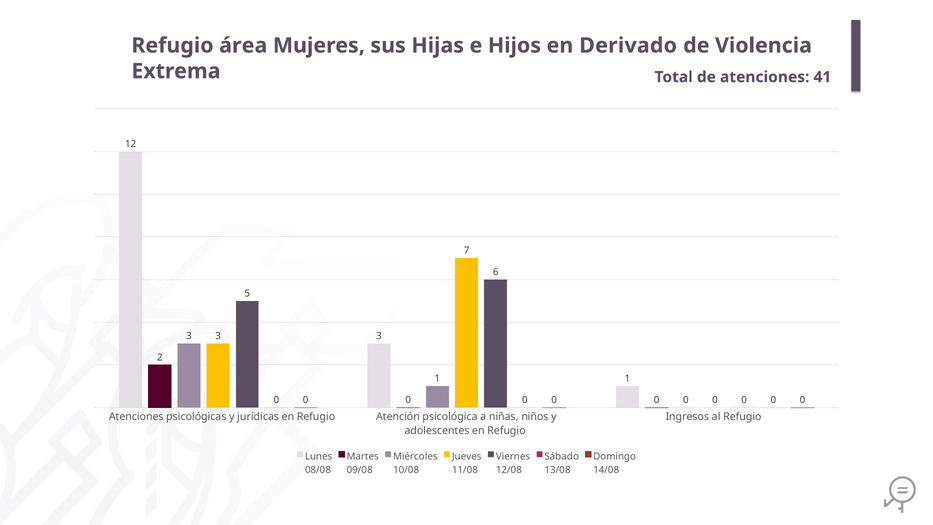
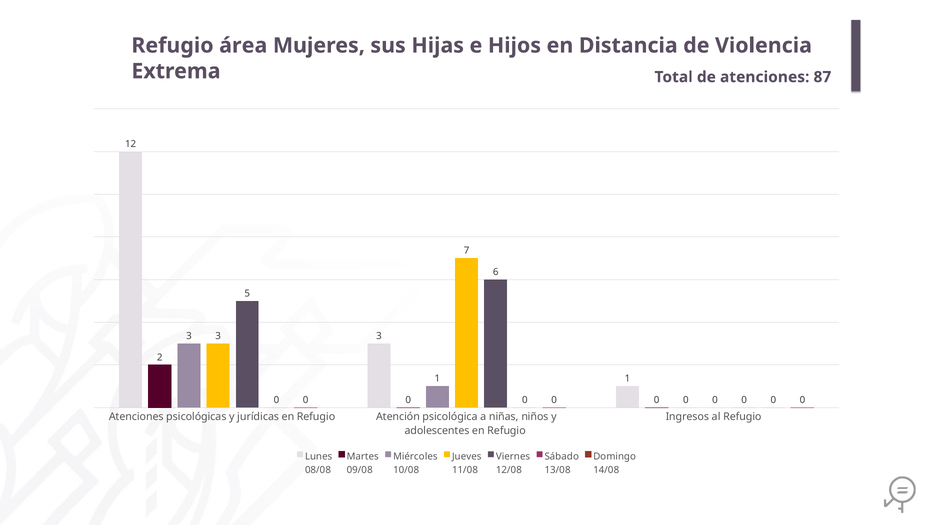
Derivado: Derivado -> Distancia
41: 41 -> 87
